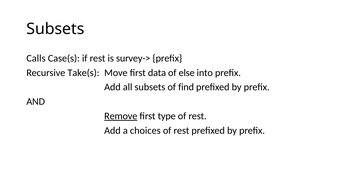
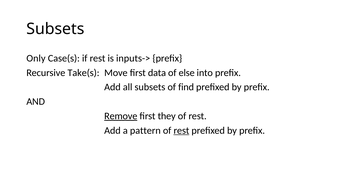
Calls: Calls -> Only
survey->: survey-> -> inputs->
type: type -> they
choices: choices -> pattern
rest at (181, 131) underline: none -> present
